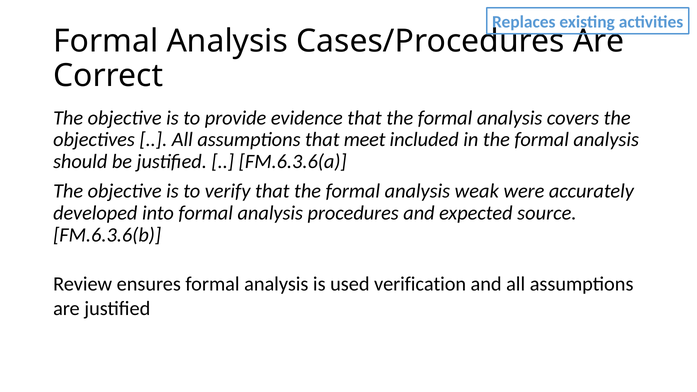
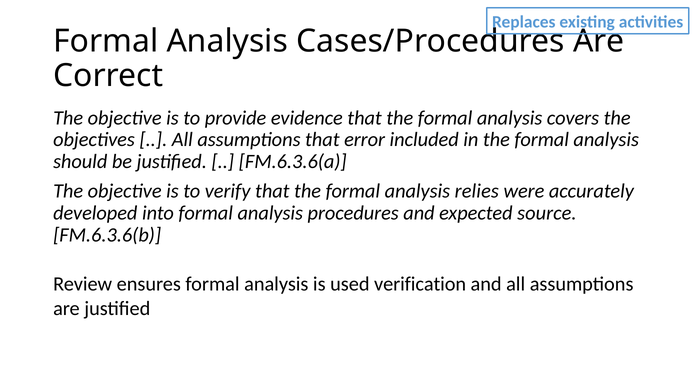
meet: meet -> error
weak: weak -> relies
